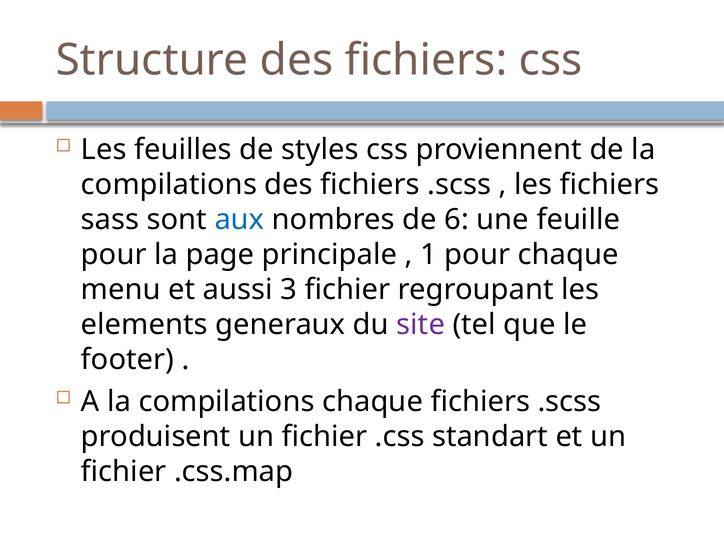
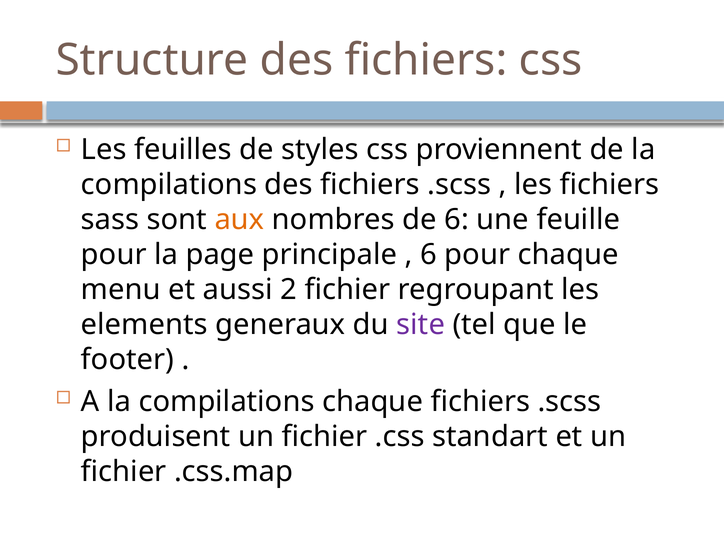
aux colour: blue -> orange
1 at (429, 255): 1 -> 6
3: 3 -> 2
